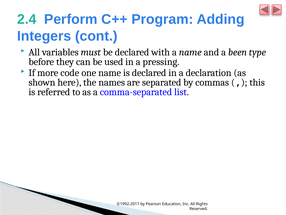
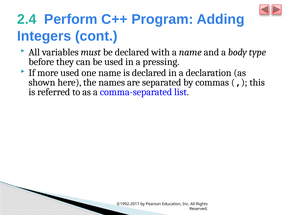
been: been -> body
more code: code -> used
